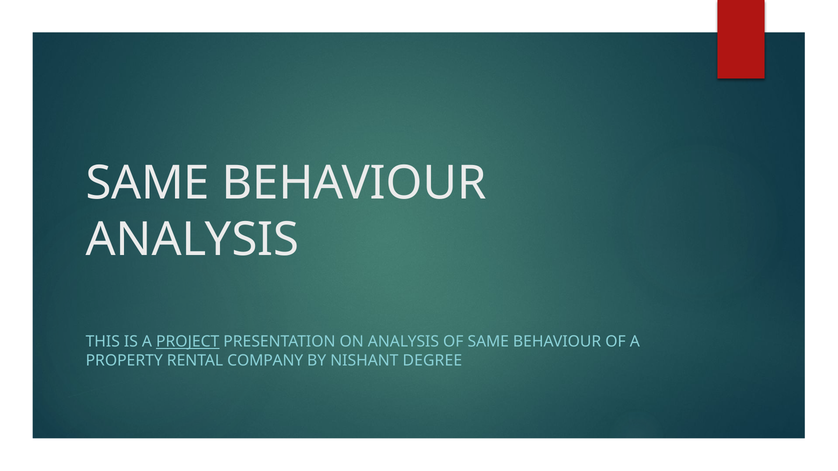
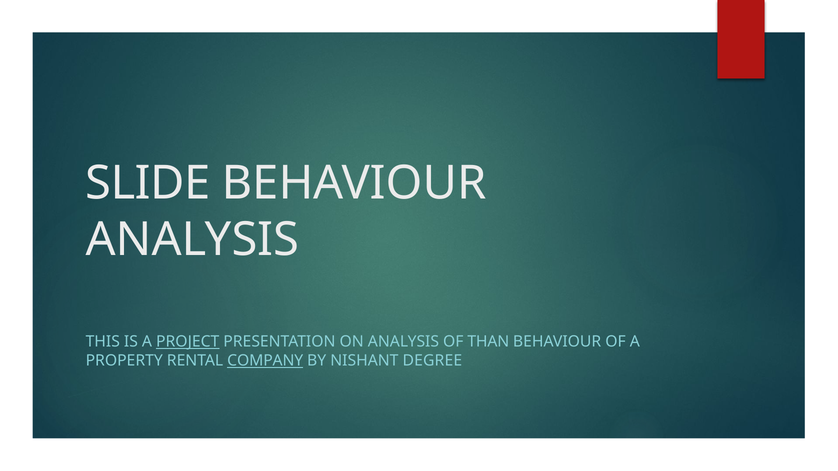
SAME at (148, 183): SAME -> SLIDE
OF SAME: SAME -> THAN
COMPANY underline: none -> present
